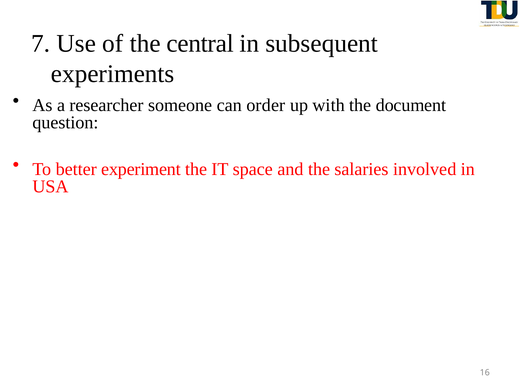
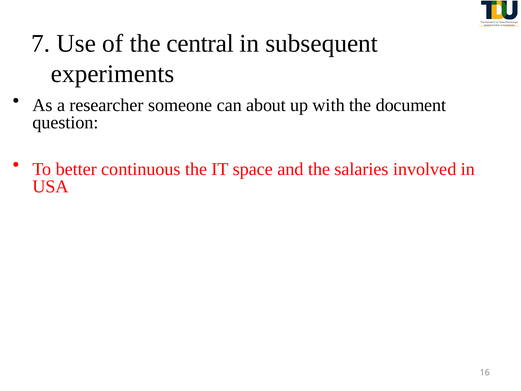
order: order -> about
experiment: experiment -> continuous
